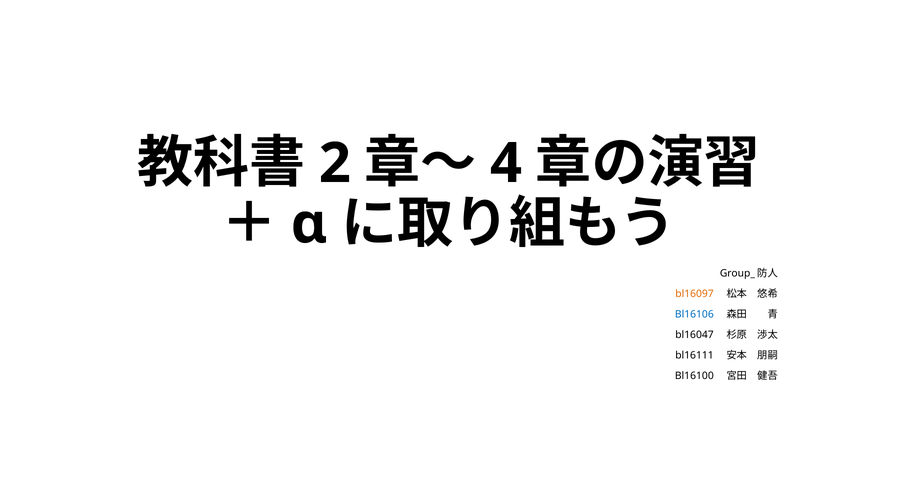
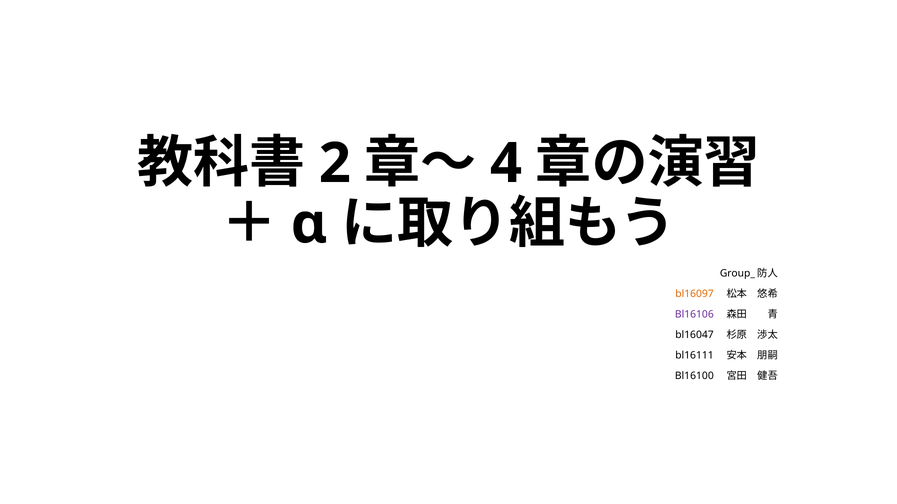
Bl16106 colour: blue -> purple
